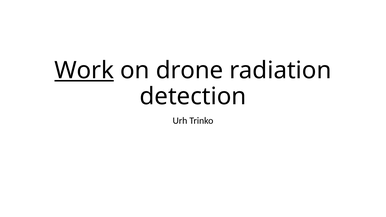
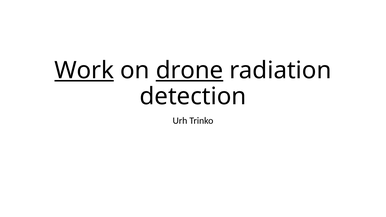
drone underline: none -> present
